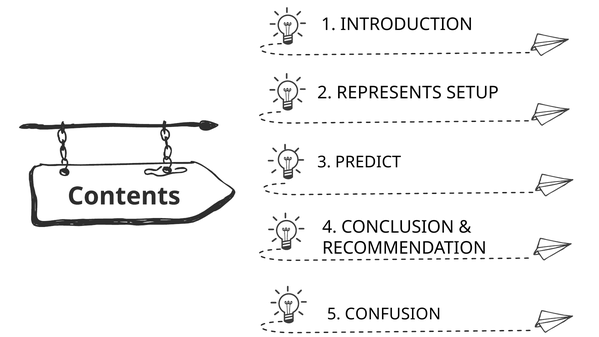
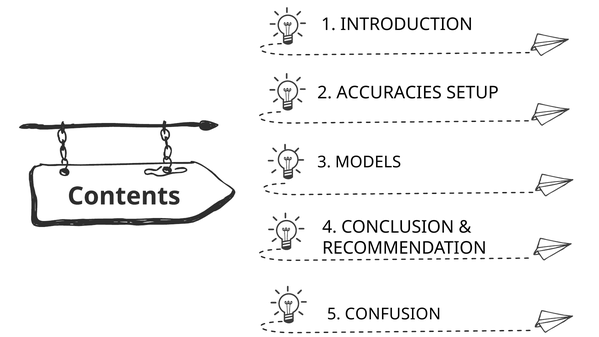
REPRESENTS: REPRESENTS -> ACCURACIES
PREDICT: PREDICT -> MODELS
